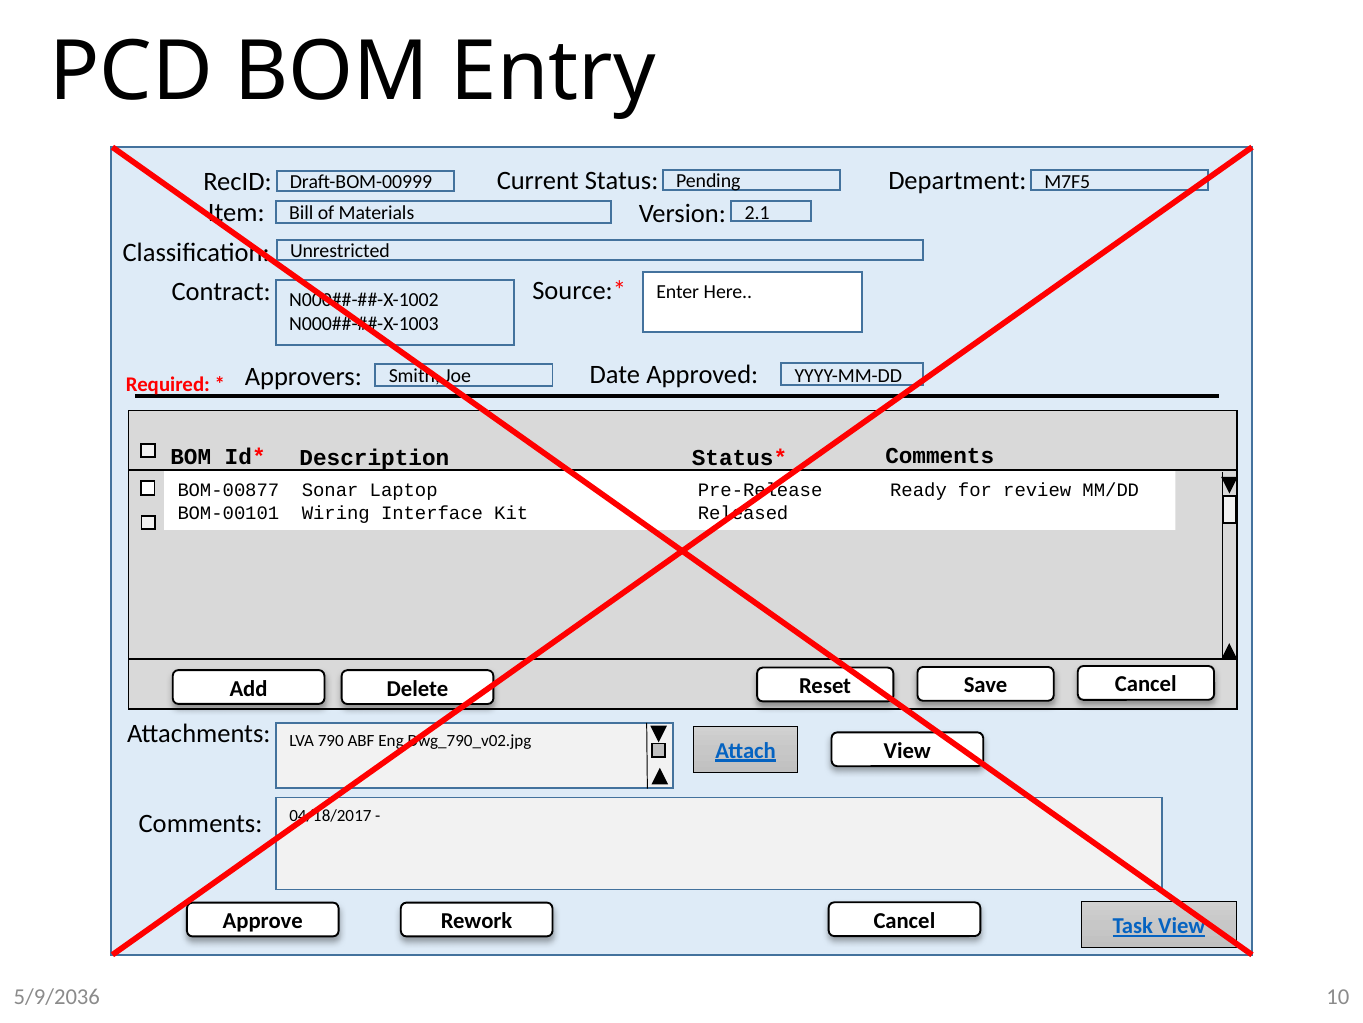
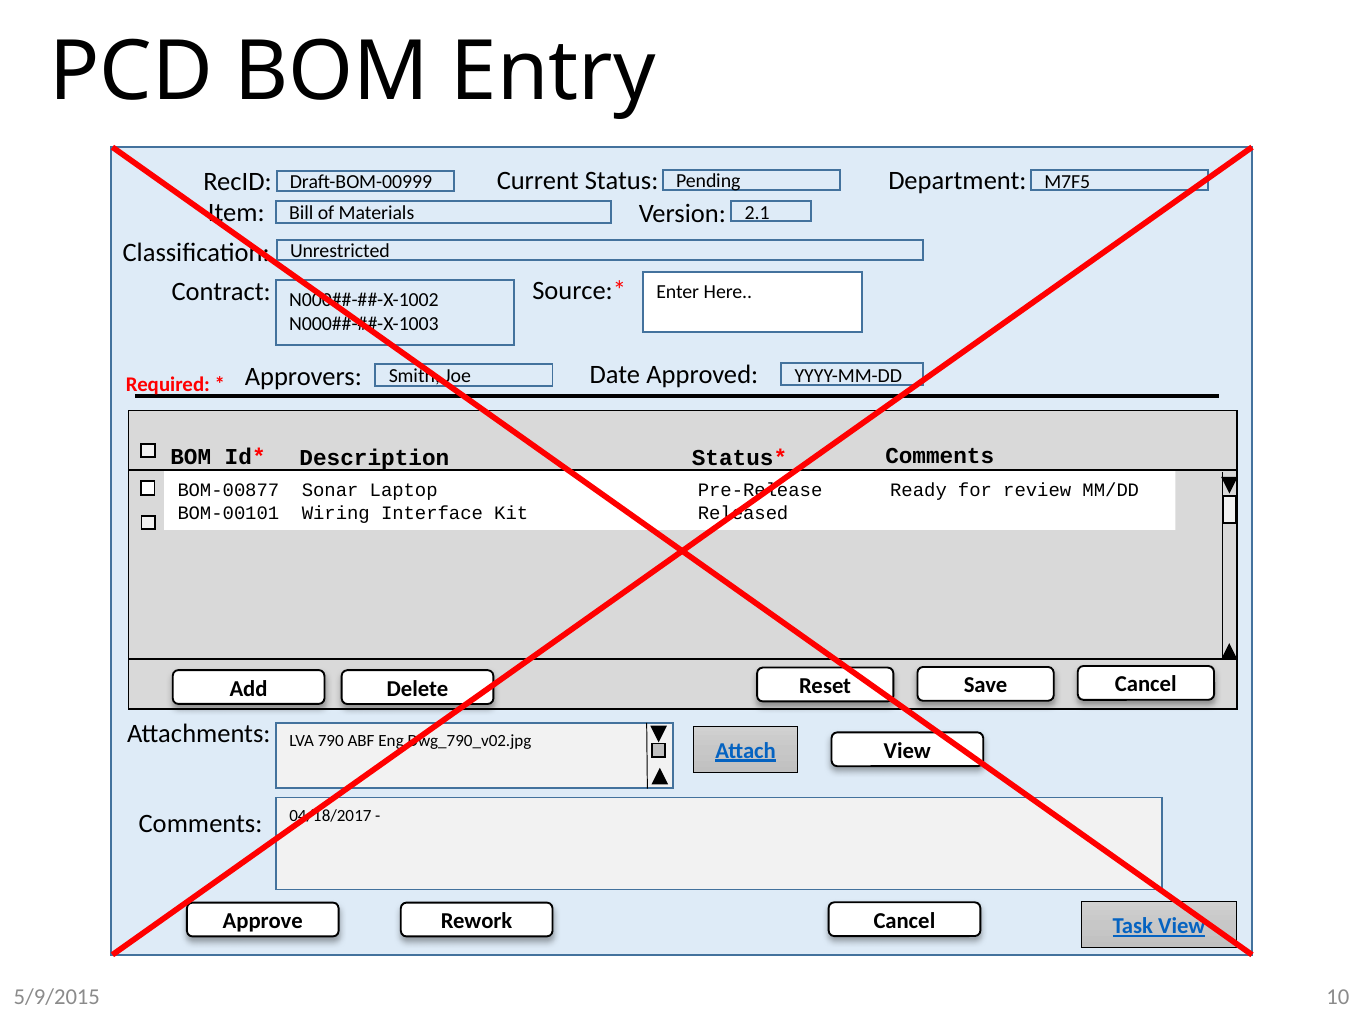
5/9/2036: 5/9/2036 -> 5/9/2015
